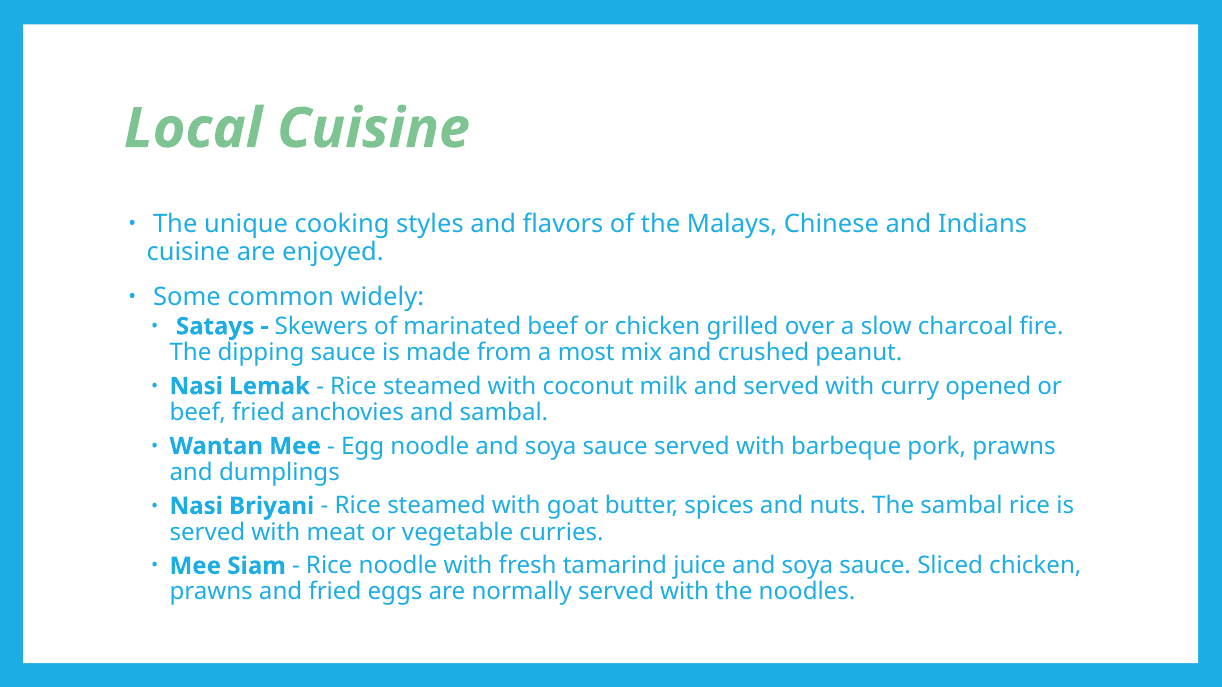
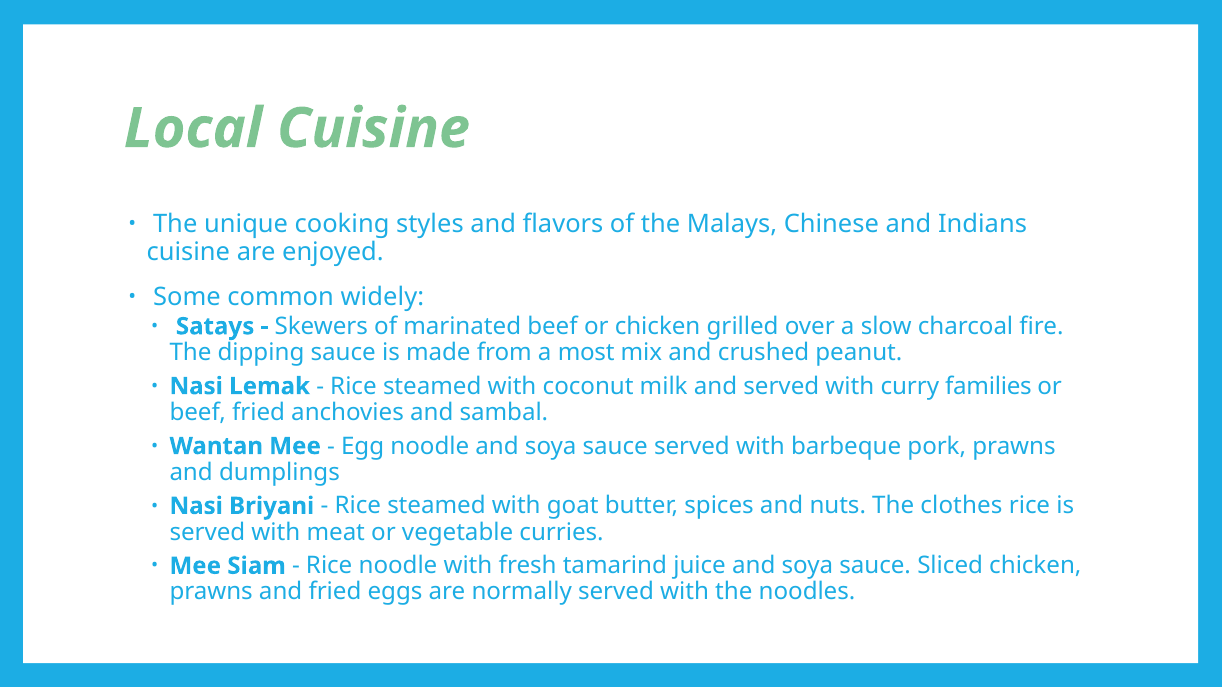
opened: opened -> families
The sambal: sambal -> clothes
